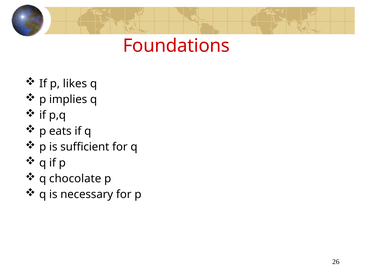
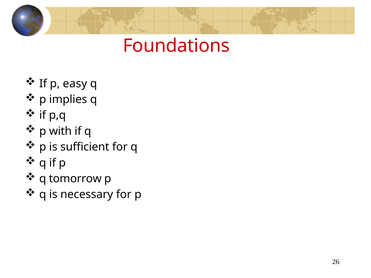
likes: likes -> easy
eats: eats -> with
chocolate: chocolate -> tomorrow
